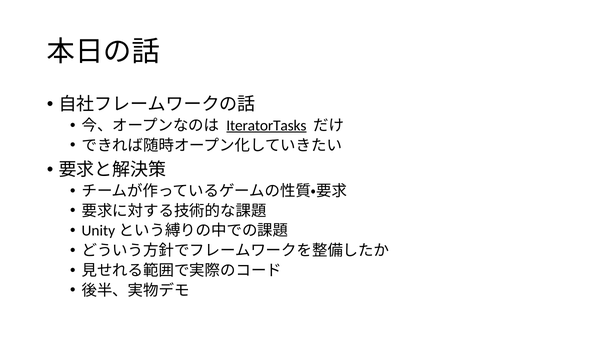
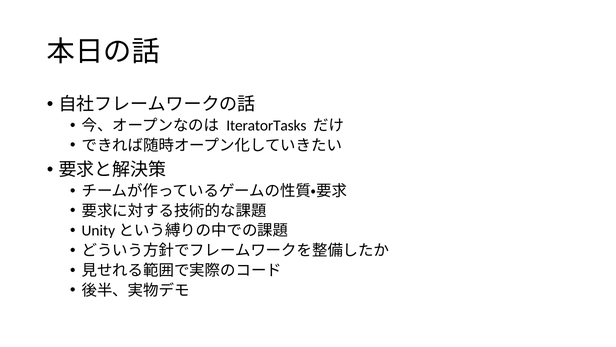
IteratorTasks underline: present -> none
